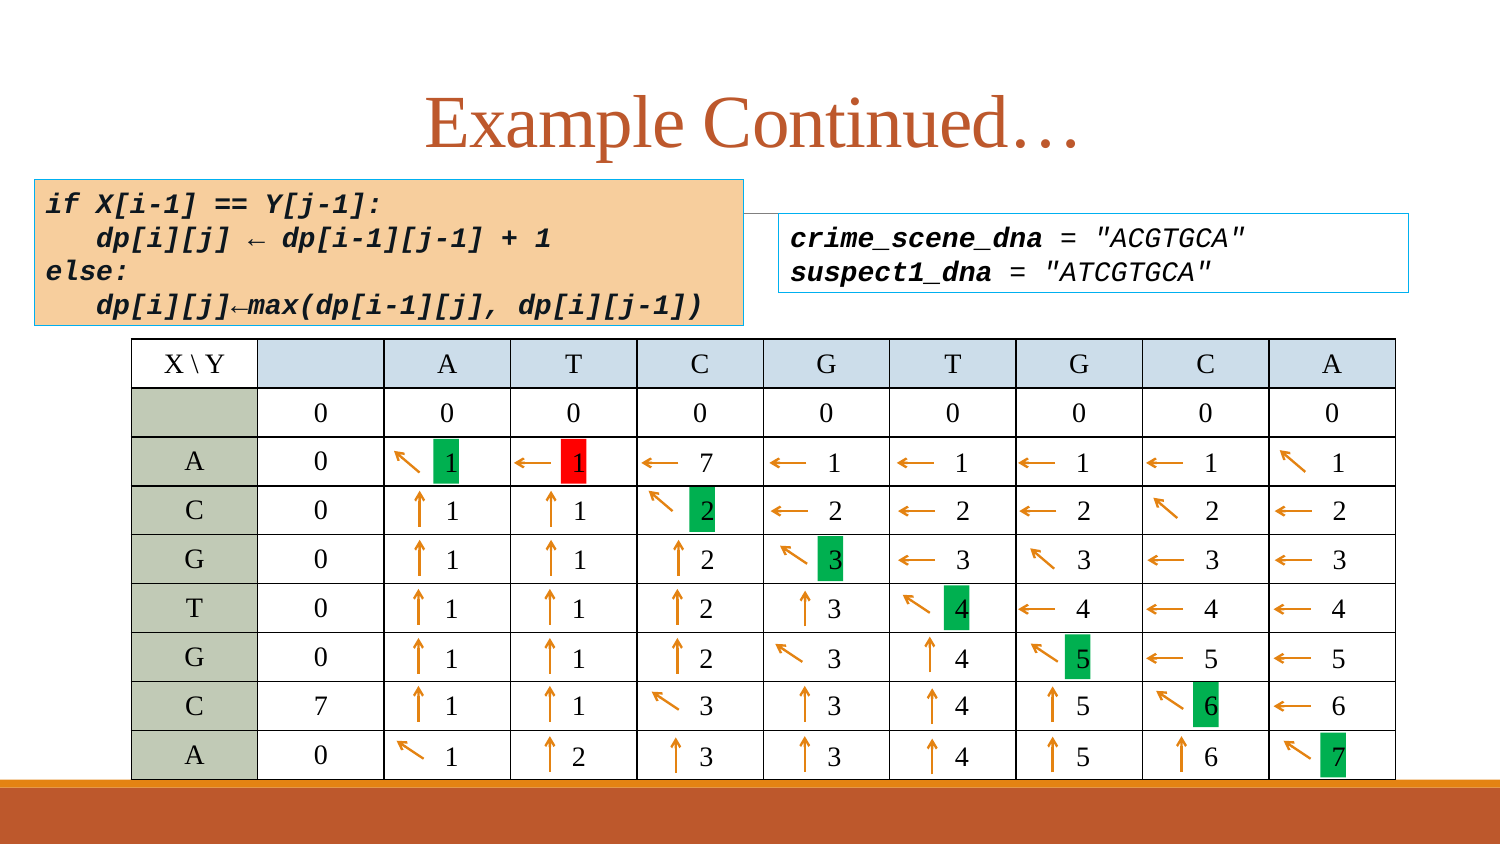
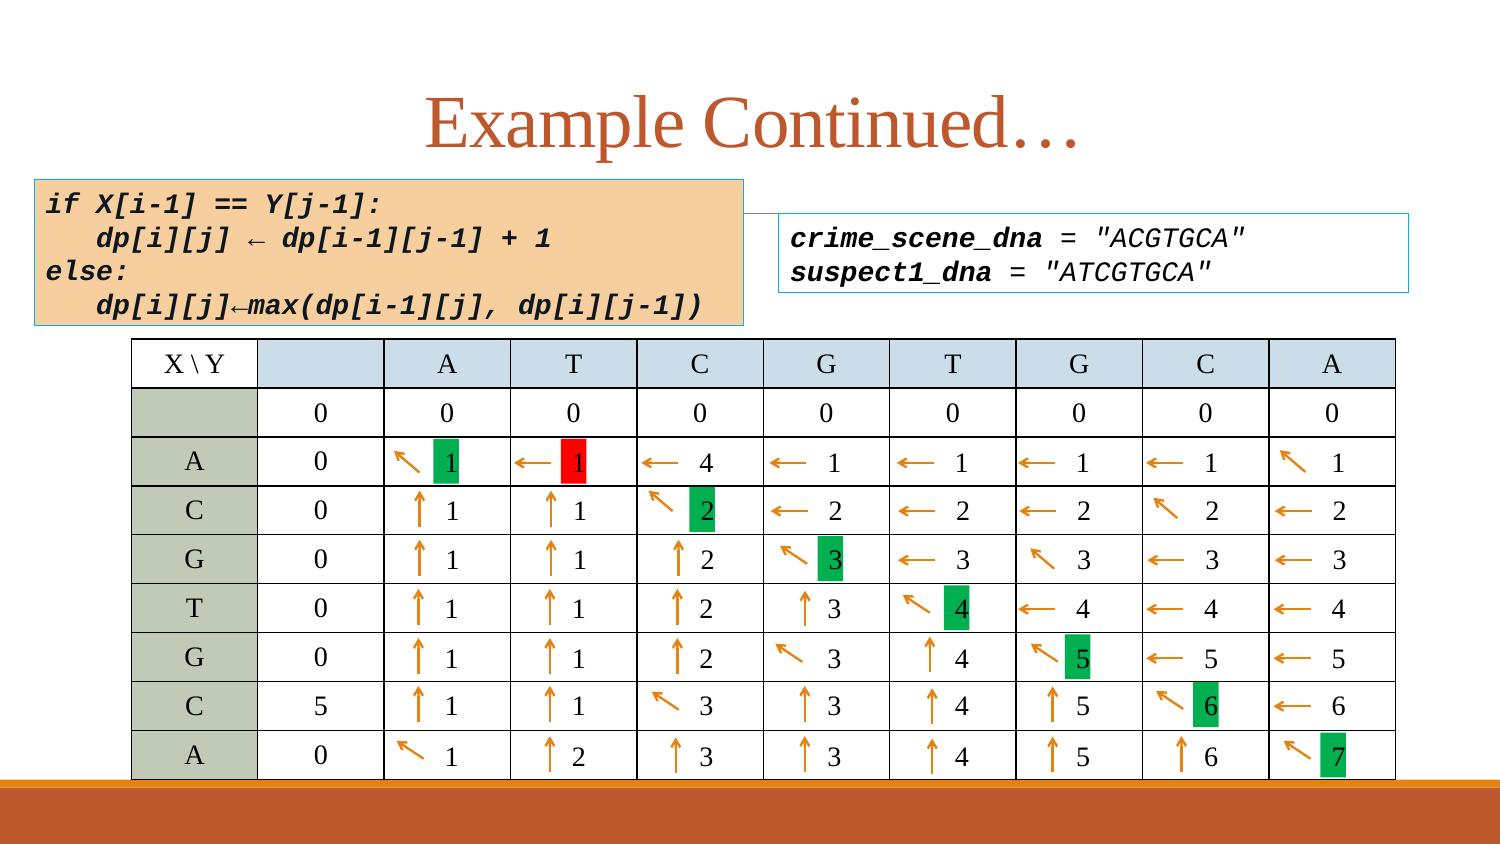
1 7: 7 -> 4
C 7: 7 -> 5
